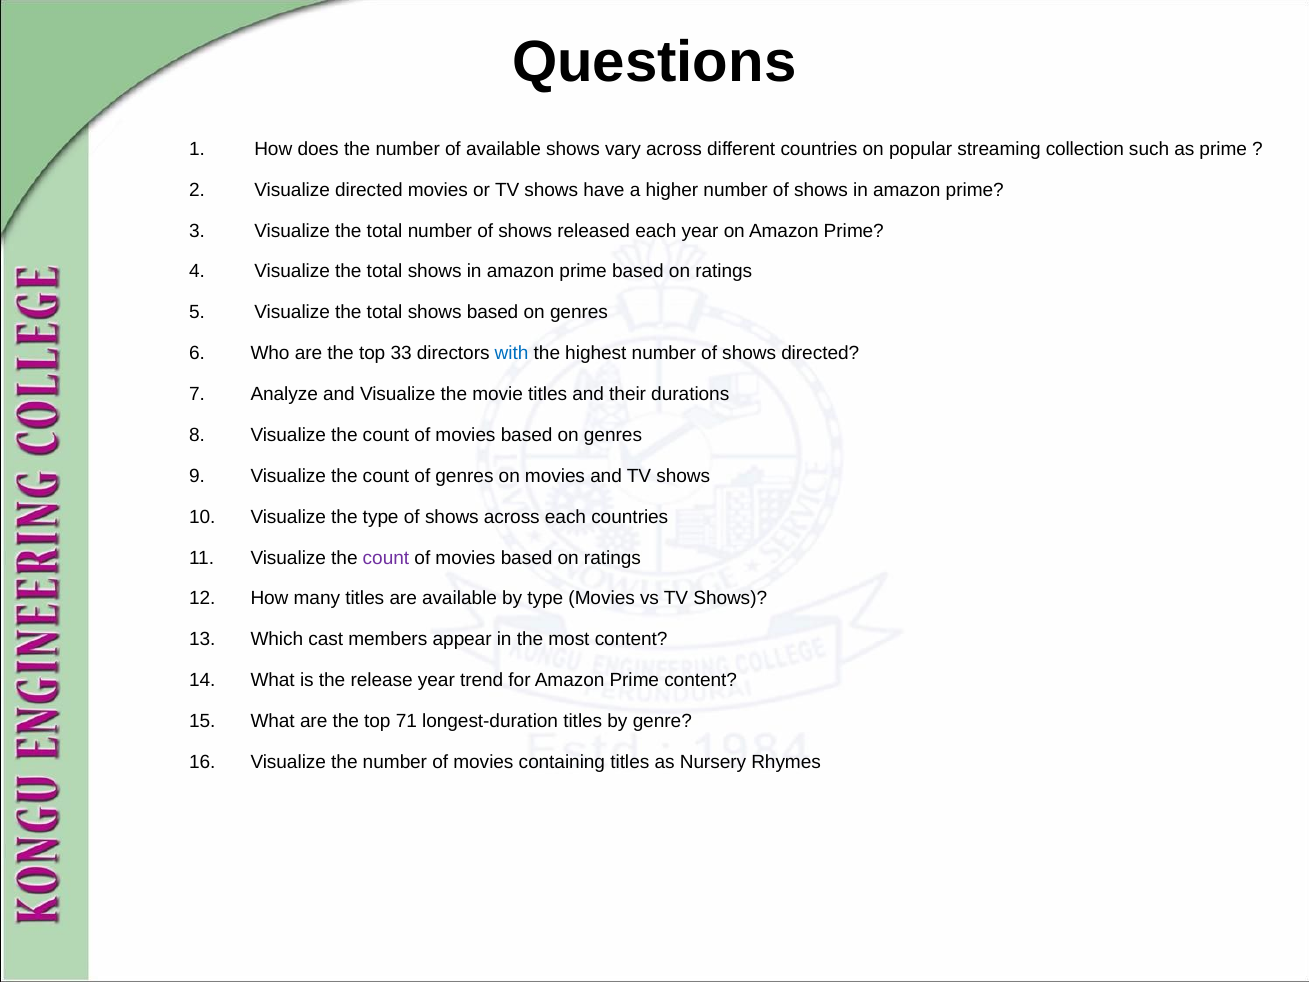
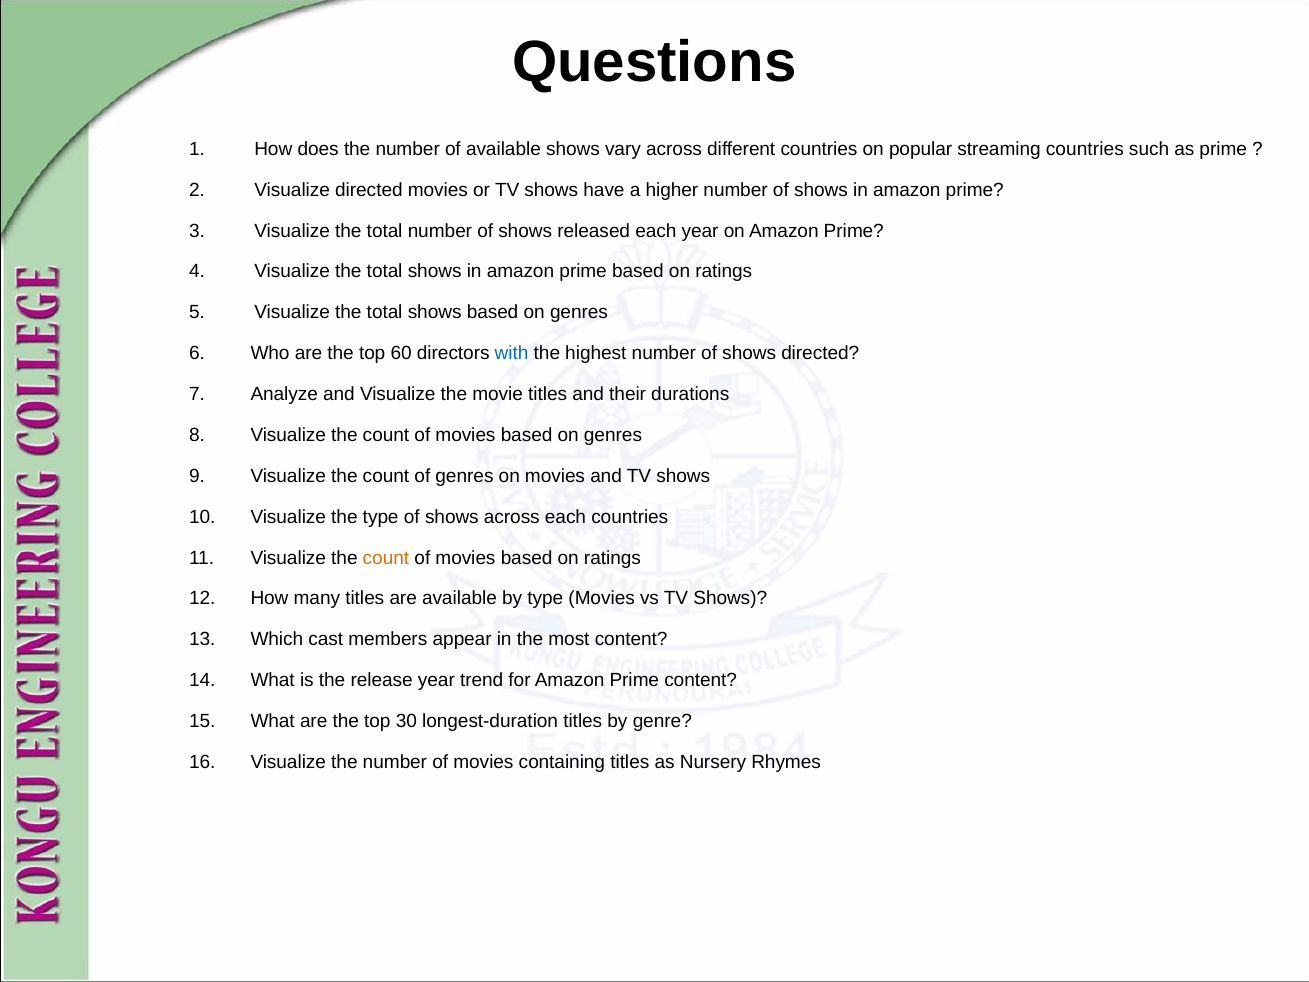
streaming collection: collection -> countries
33: 33 -> 60
count at (386, 558) colour: purple -> orange
71: 71 -> 30
